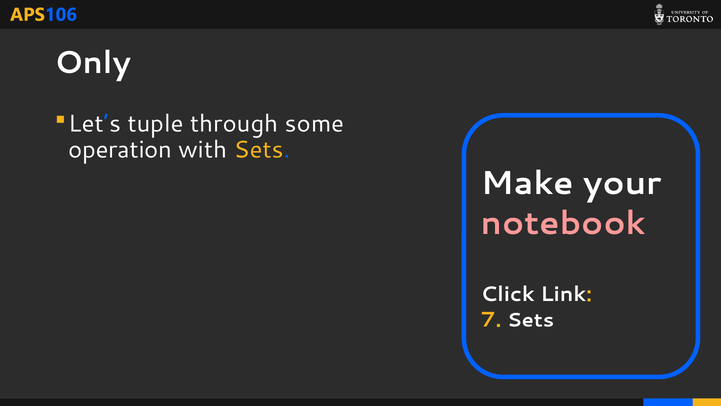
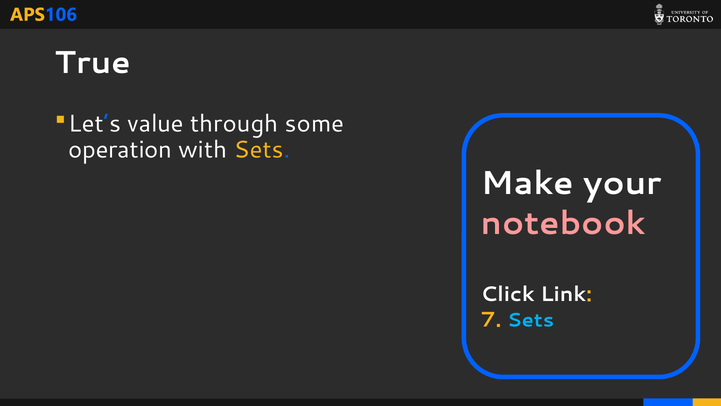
Only: Only -> True
tuple: tuple -> value
Sets at (531, 320) colour: white -> light blue
